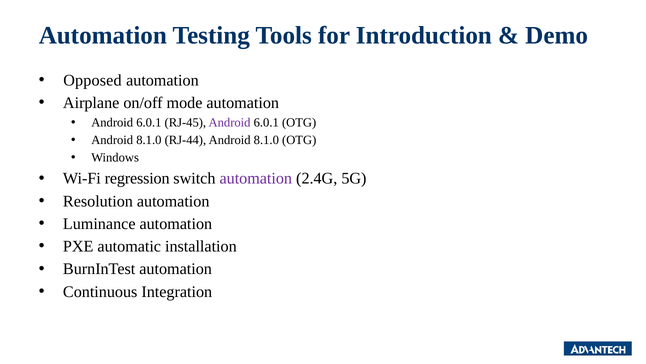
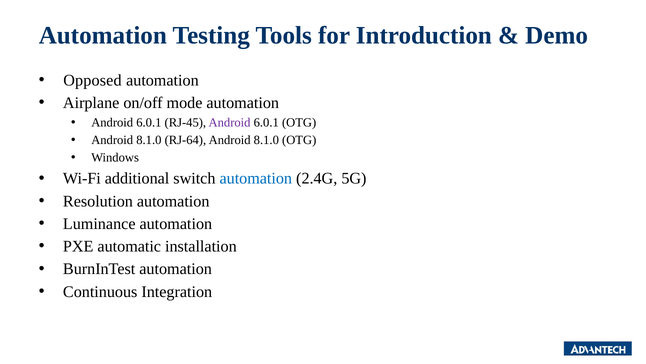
RJ-44: RJ-44 -> RJ-64
regression: regression -> additional
automation at (256, 178) colour: purple -> blue
